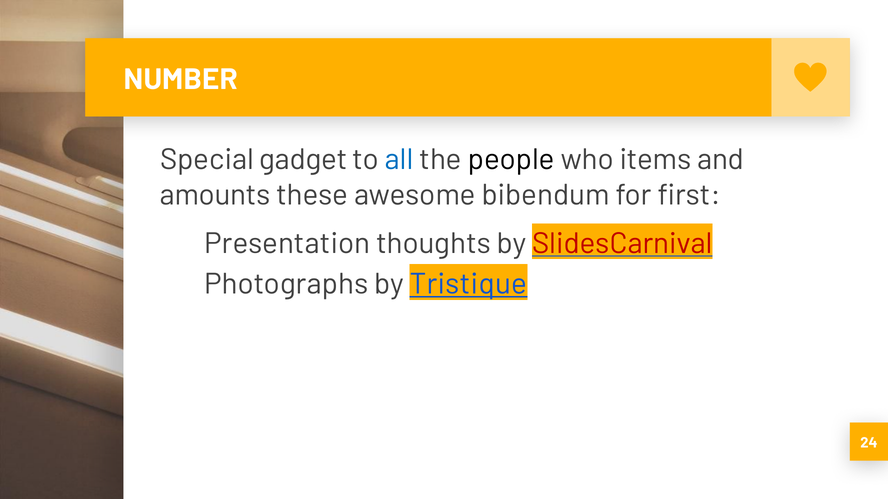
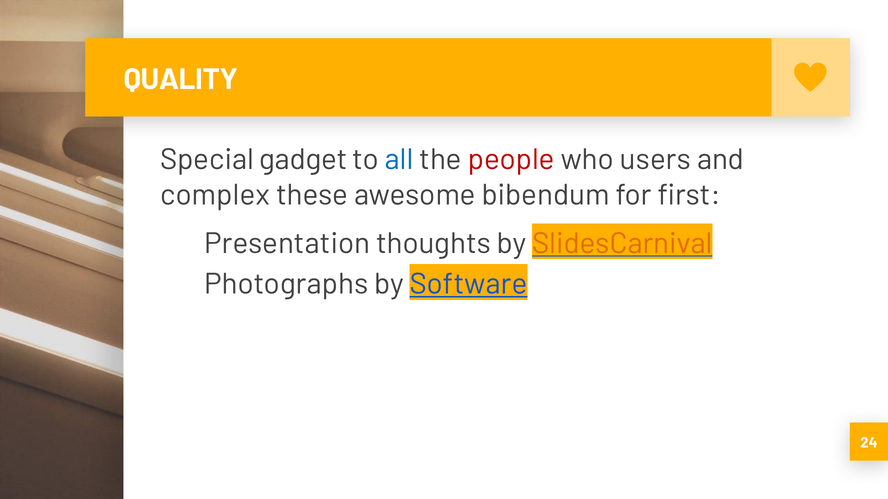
NUMBER: NUMBER -> QUALITY
people colour: black -> red
items: items -> users
amounts: amounts -> complex
SlidesCarnival colour: red -> orange
Tristique: Tristique -> Software
